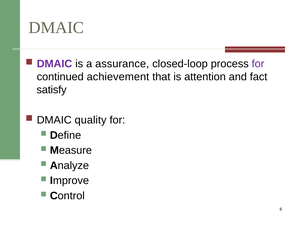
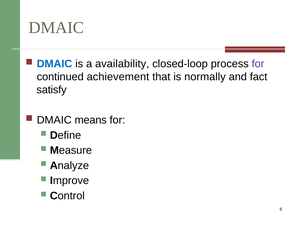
DMAIC at (55, 64) colour: purple -> blue
assurance: assurance -> availability
attention: attention -> normally
quality: quality -> means
